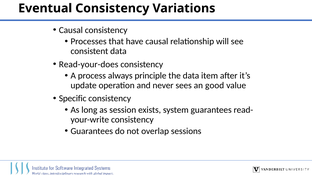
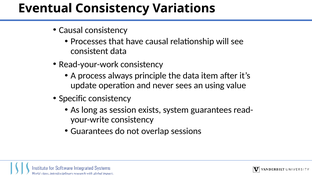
Read-your-does: Read-your-does -> Read-your-work
good: good -> using
